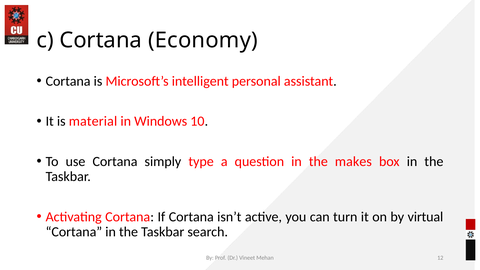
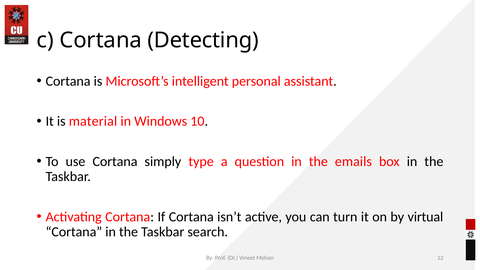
Economy: Economy -> Detecting
makes: makes -> emails
